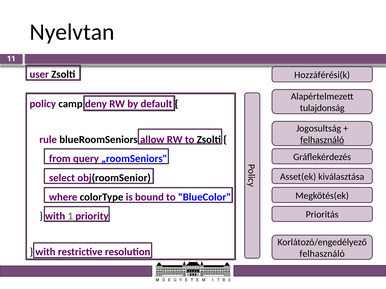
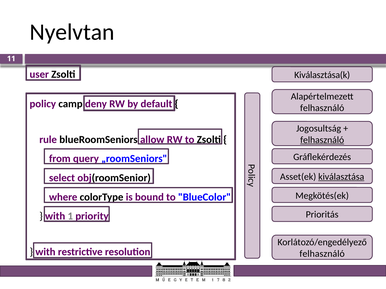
Hozzáférési(k: Hozzáférési(k -> Kiválasztása(k
tulajdonság at (322, 108): tulajdonság -> felhasználó
kiválasztása underline: none -> present
